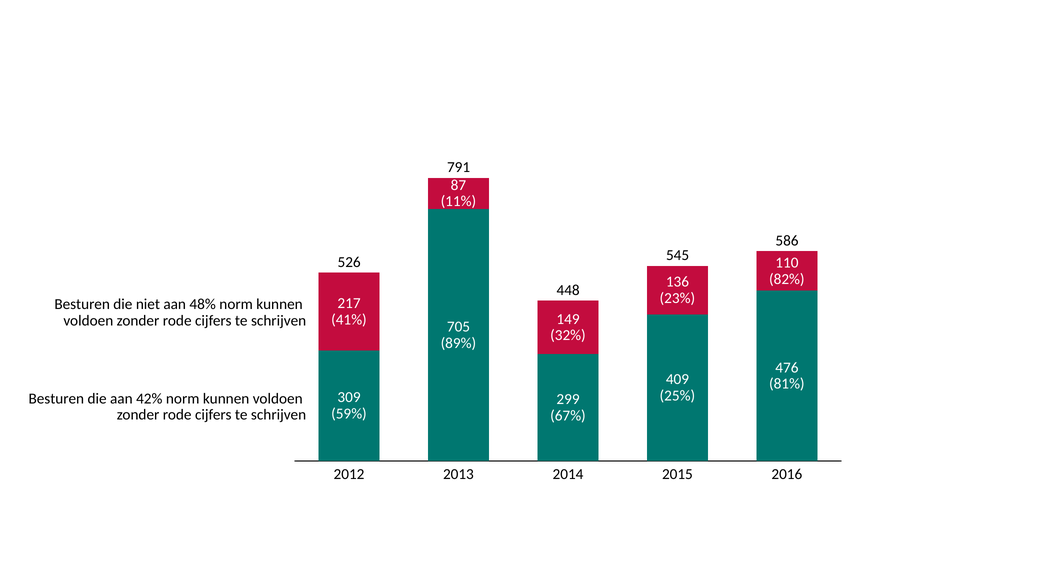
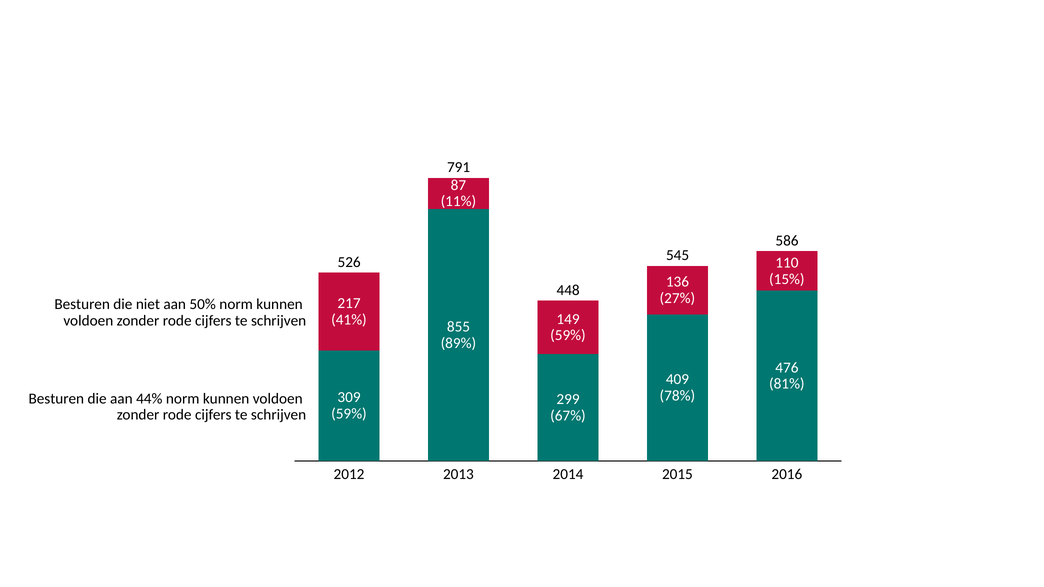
82%: 82% -> 15%
23%: 23% -> 27%
48%: 48% -> 50%
705: 705 -> 855
32% at (568, 336): 32% -> 59%
25%: 25% -> 78%
42%: 42% -> 44%
